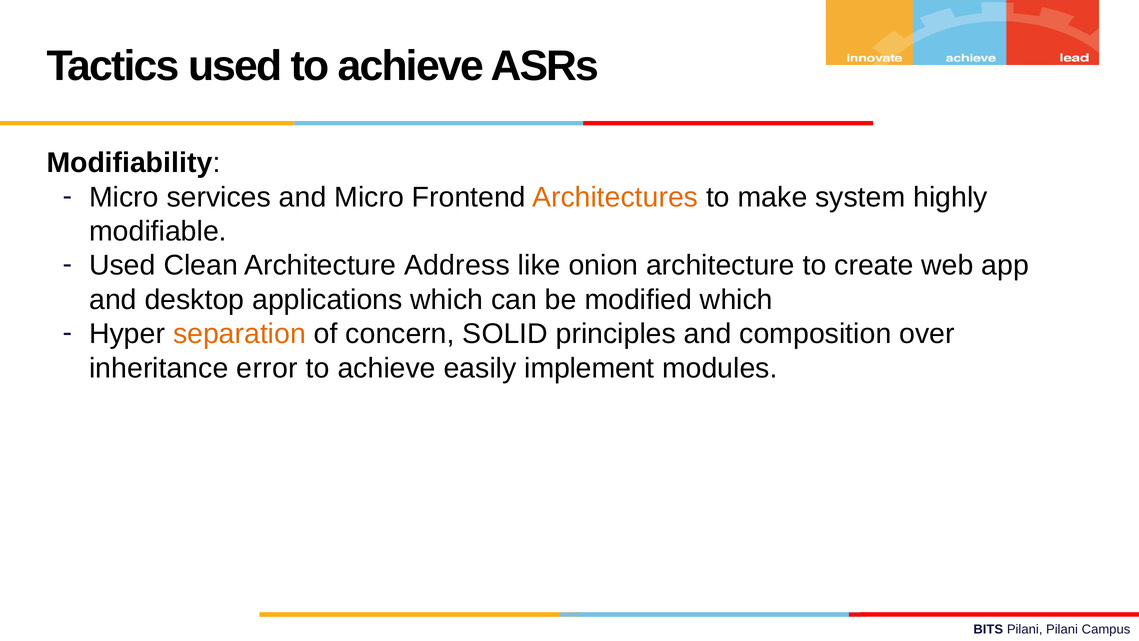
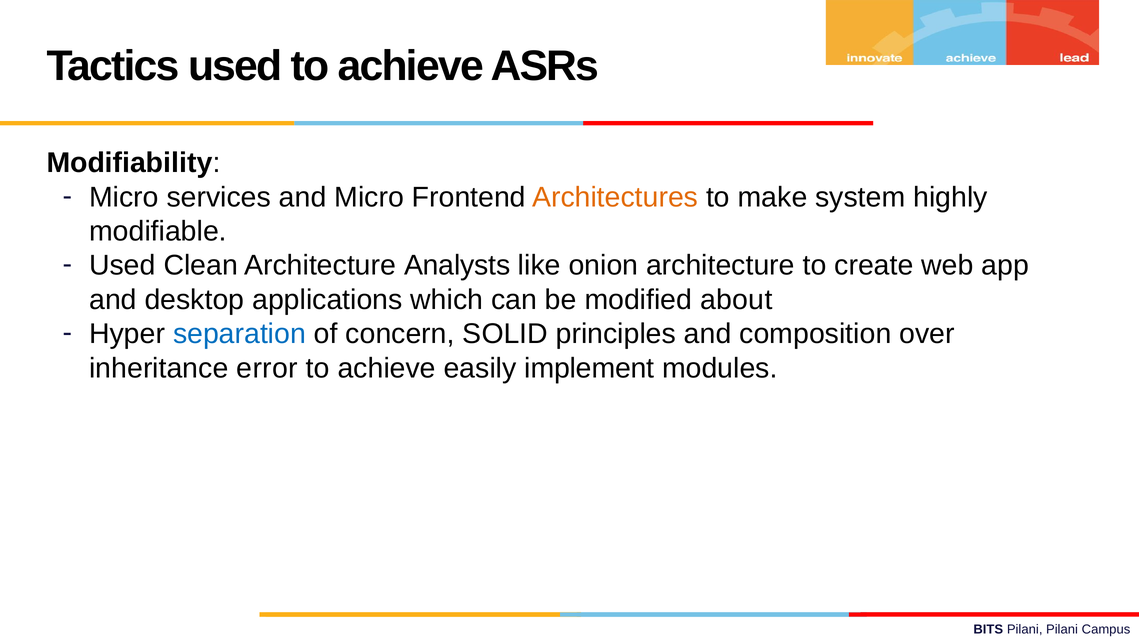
Address: Address -> Analysts
modified which: which -> about
separation colour: orange -> blue
